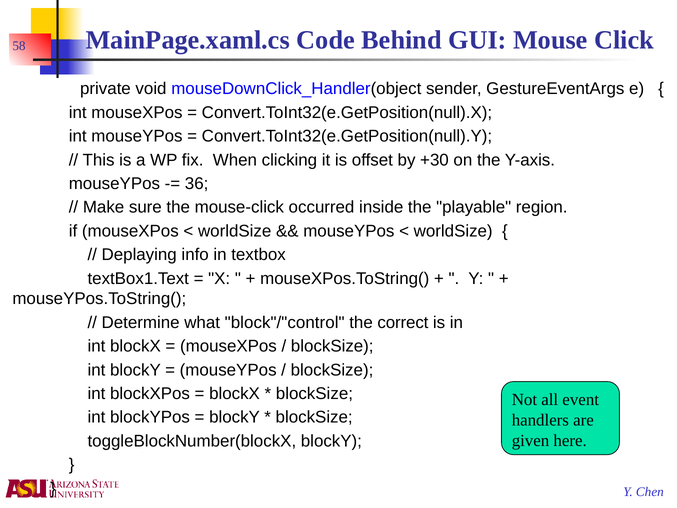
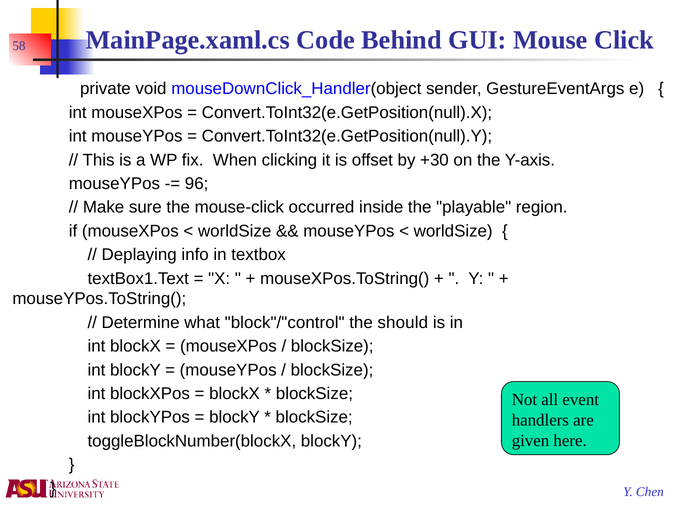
36: 36 -> 96
correct: correct -> should
